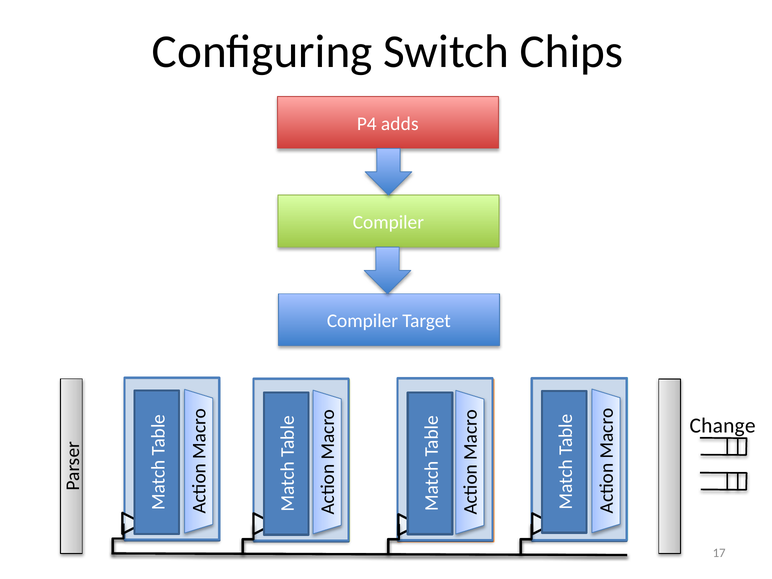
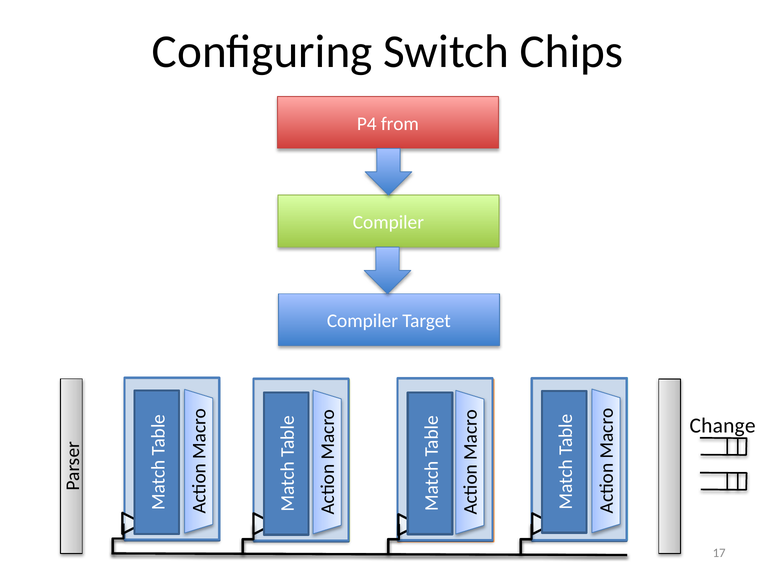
adds: adds -> from
